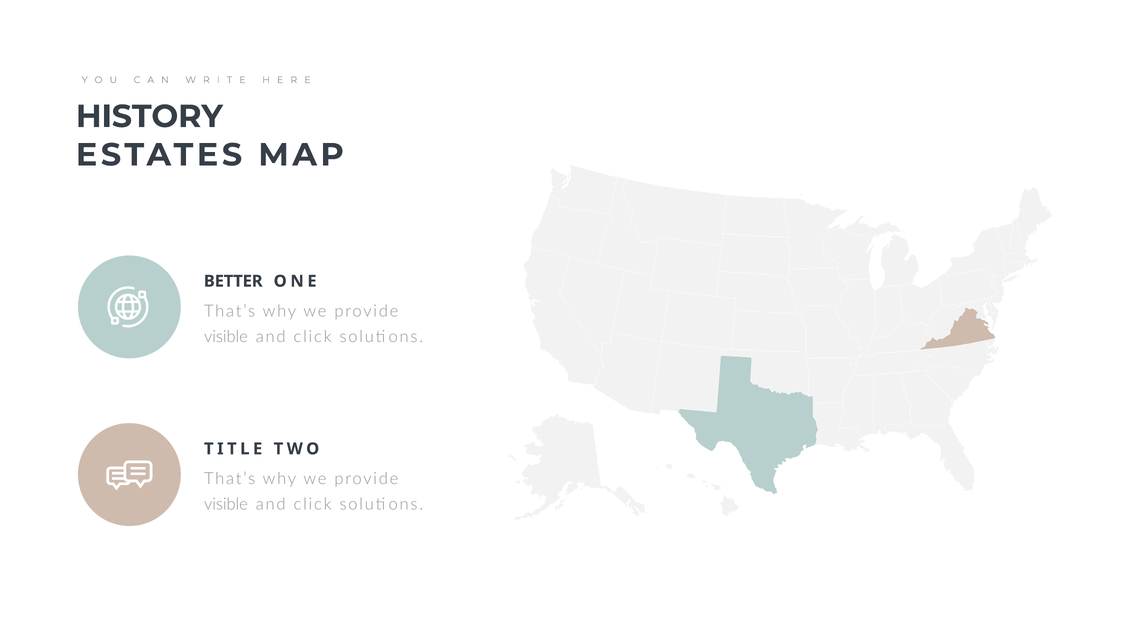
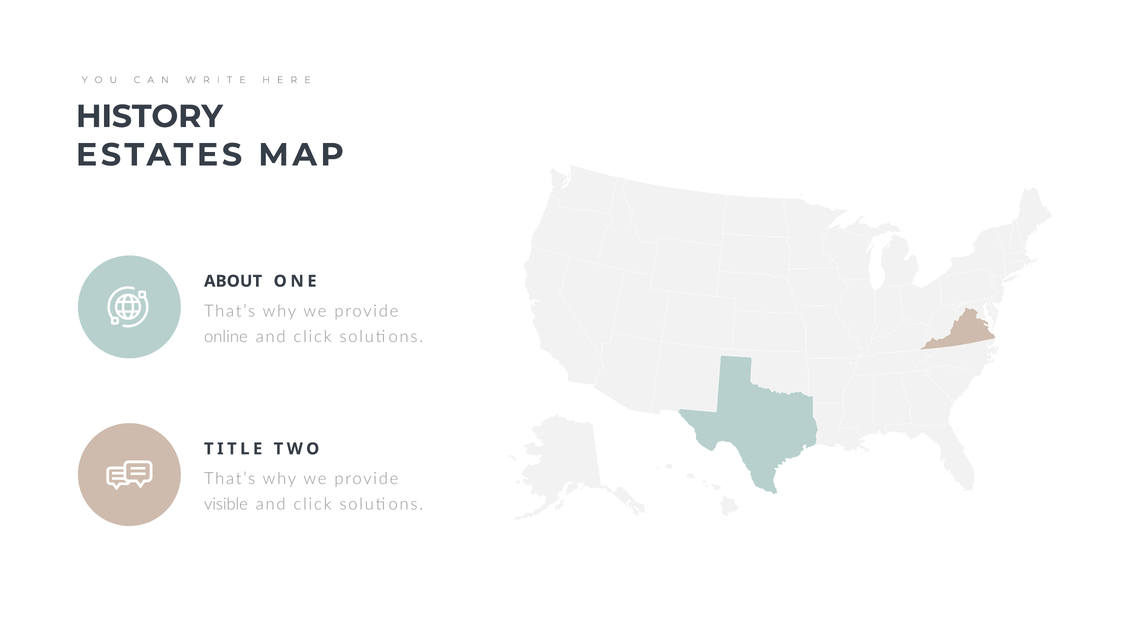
BETTER: BETTER -> ABOUT
visible at (226, 337): visible -> online
